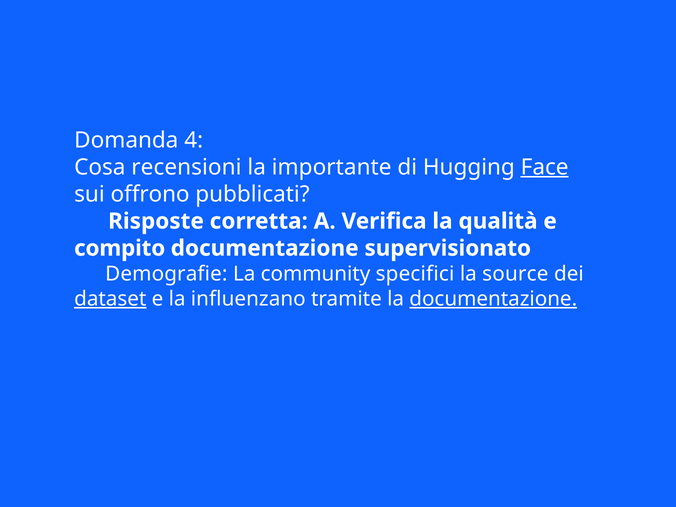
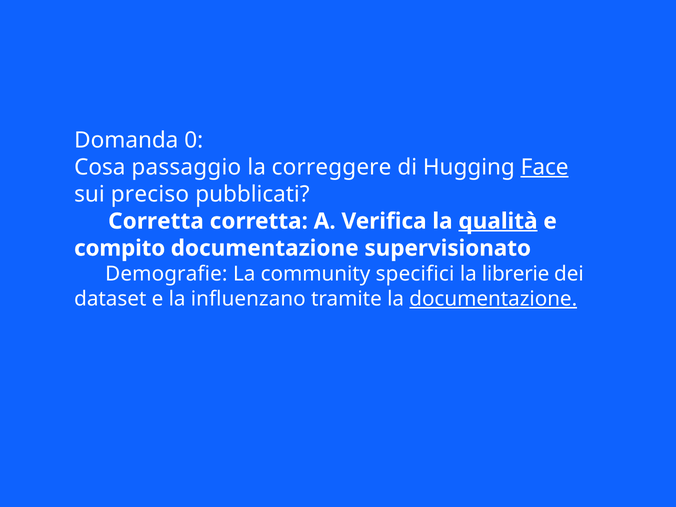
4: 4 -> 0
recensioni: recensioni -> passaggio
importante: importante -> correggere
offrono: offrono -> preciso
Risposte at (156, 221): Risposte -> Corretta
qualità underline: none -> present
source: source -> librerie
dataset underline: present -> none
